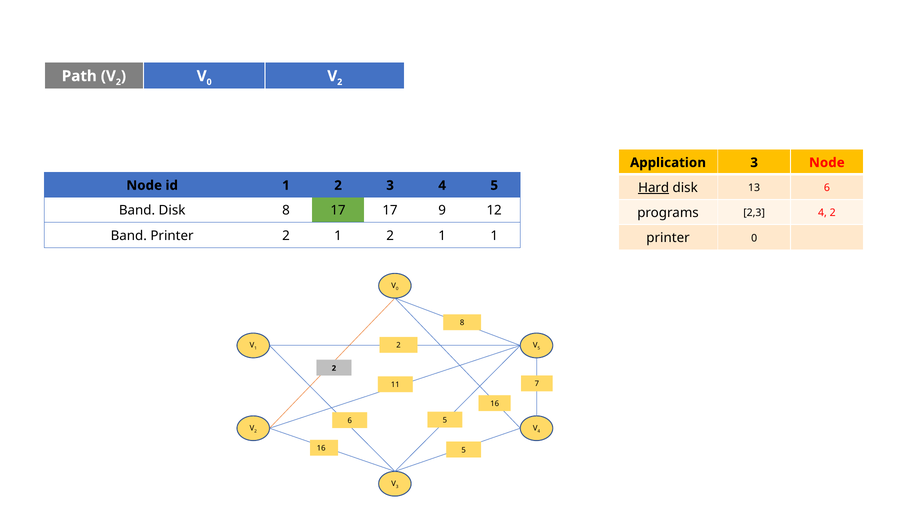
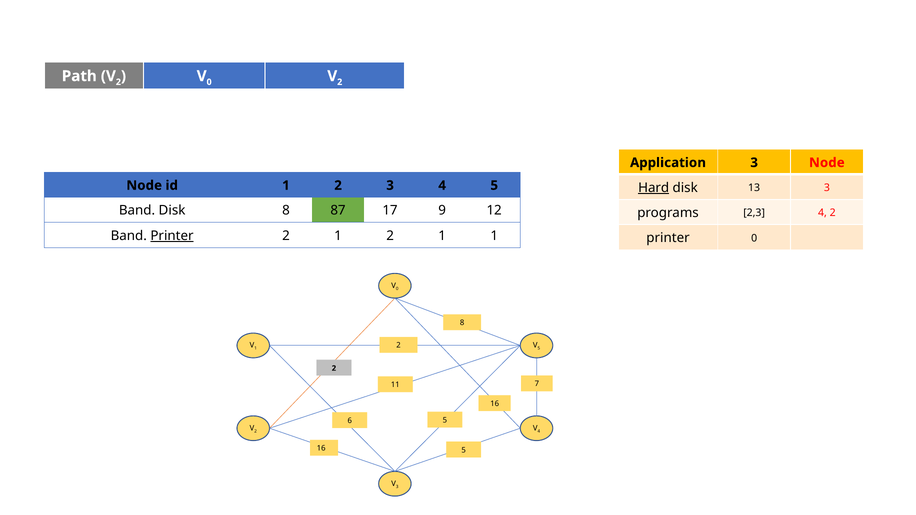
13 6: 6 -> 3
8 17: 17 -> 87
Printer at (172, 236) underline: none -> present
